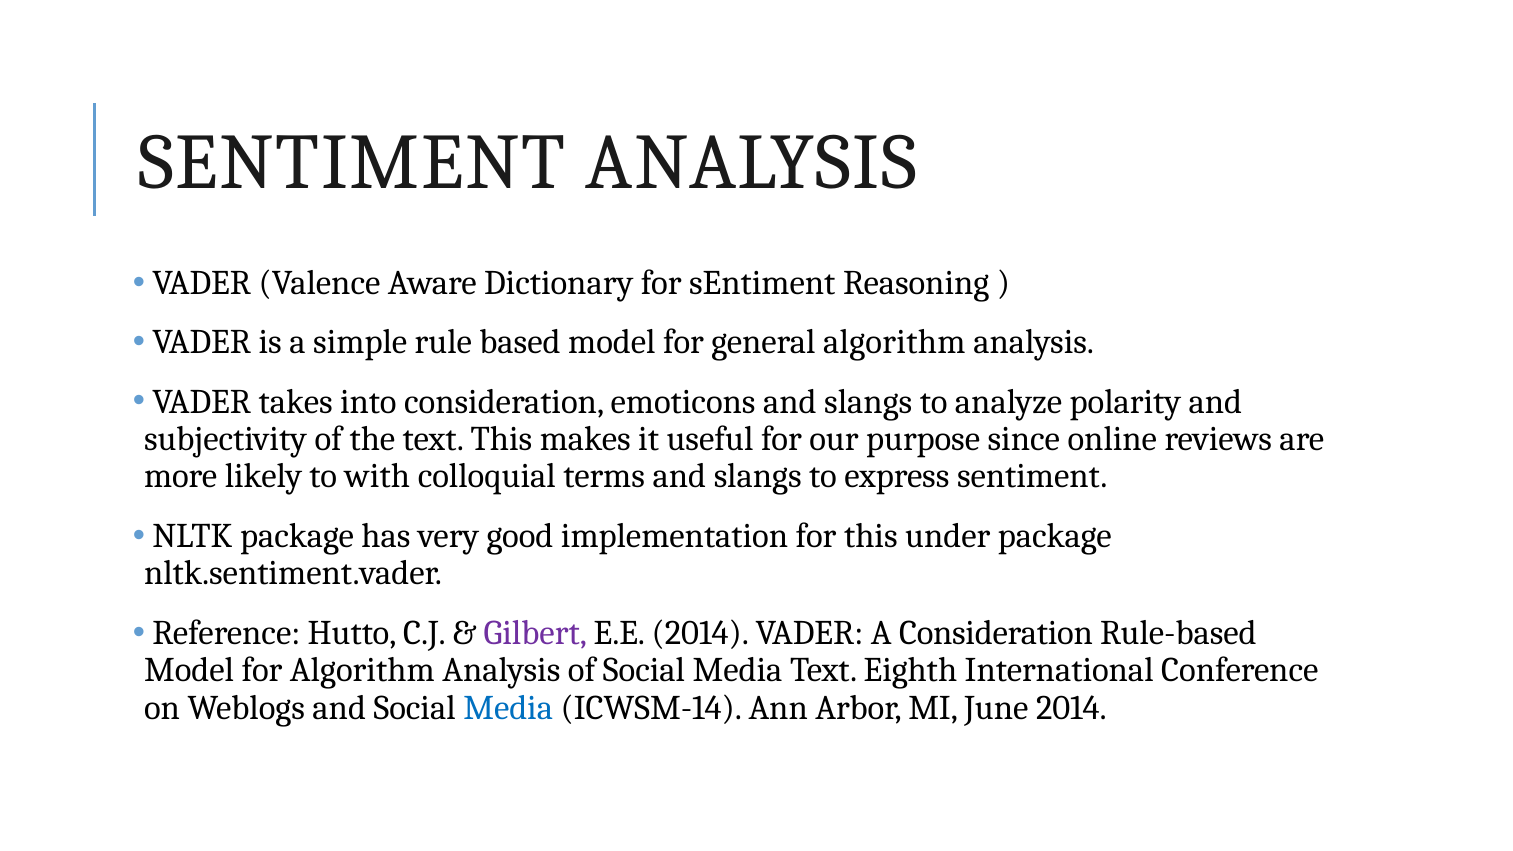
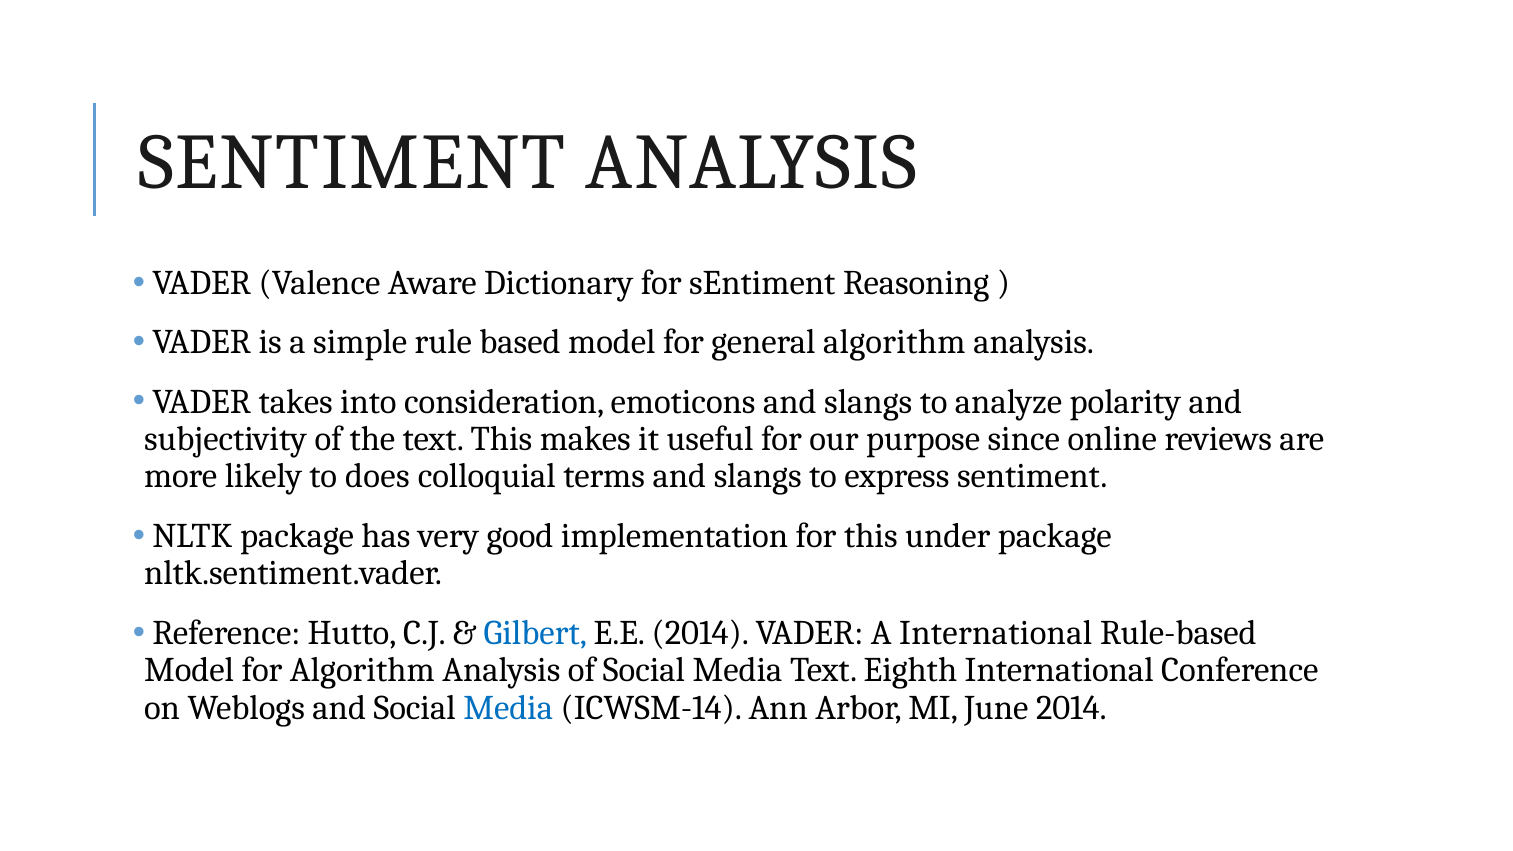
with: with -> does
Gilbert colour: purple -> blue
A Consideration: Consideration -> International
